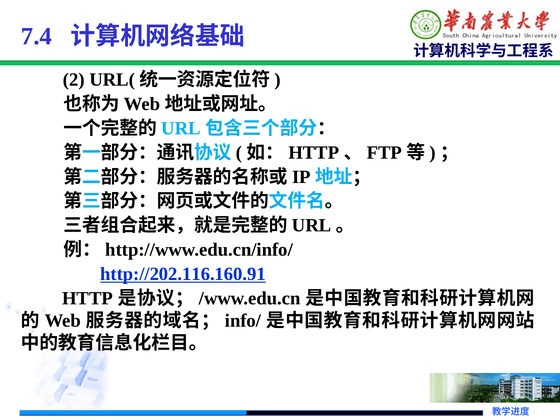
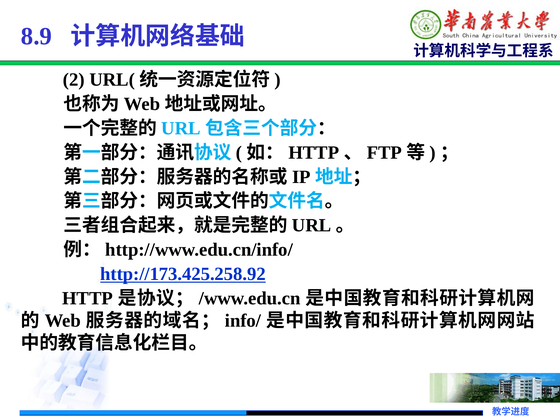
7.4: 7.4 -> 8.9
http://202.116.160.91: http://202.116.160.91 -> http://173.425.258.92
